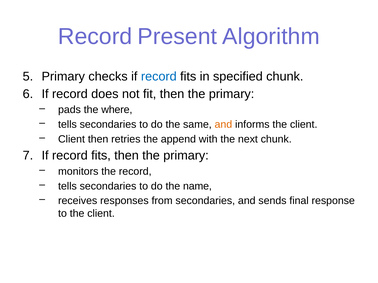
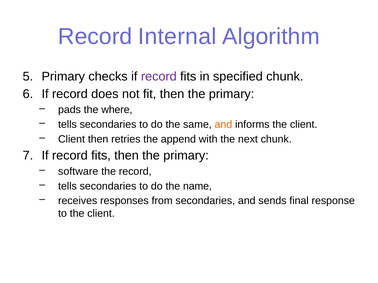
Present: Present -> Internal
record at (159, 76) colour: blue -> purple
monitors: monitors -> software
